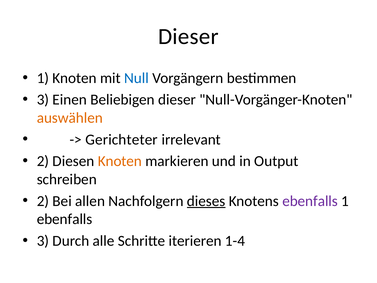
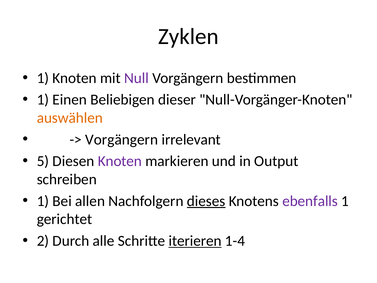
Dieser at (188, 36): Dieser -> Zyklen
Null colour: blue -> purple
3 at (43, 100): 3 -> 1
Gerichteter at (122, 139): Gerichteter -> Vorgängern
2 at (43, 161): 2 -> 5
Knoten at (120, 161) colour: orange -> purple
2 at (43, 201): 2 -> 1
ebenfalls at (65, 219): ebenfalls -> gerichtet
3 at (43, 241): 3 -> 2
iterieren underline: none -> present
